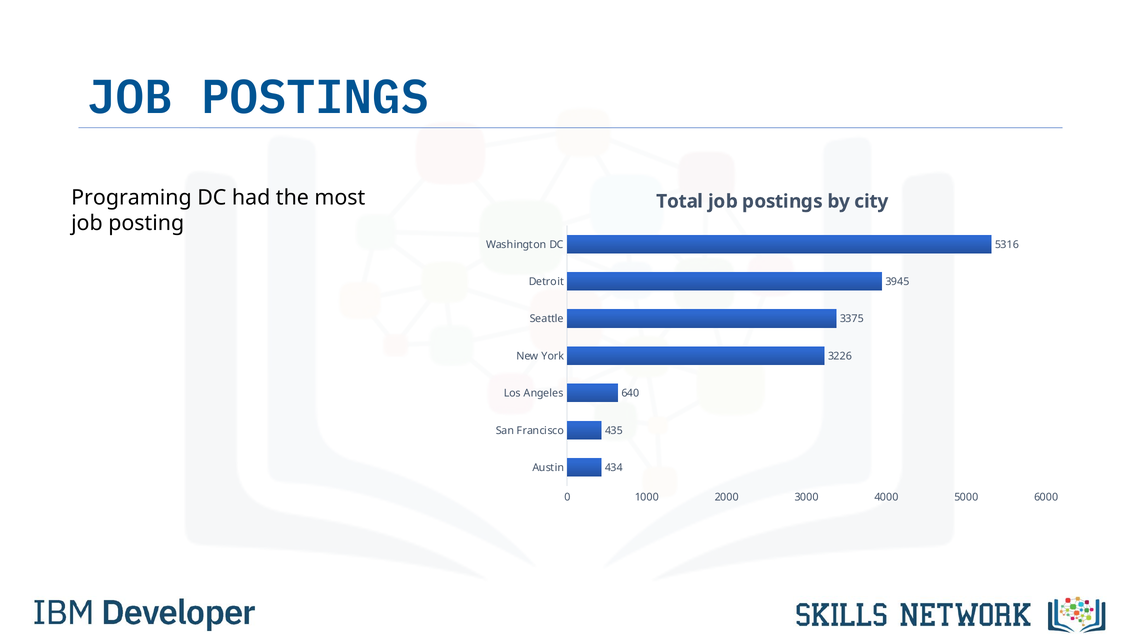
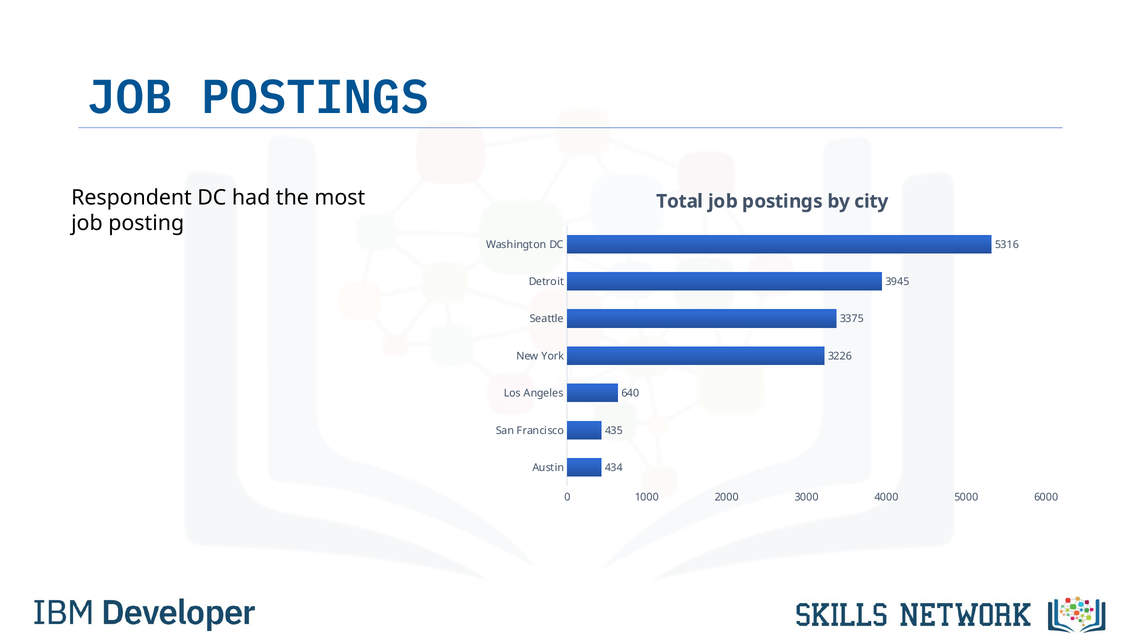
Programing: Programing -> Respondent
